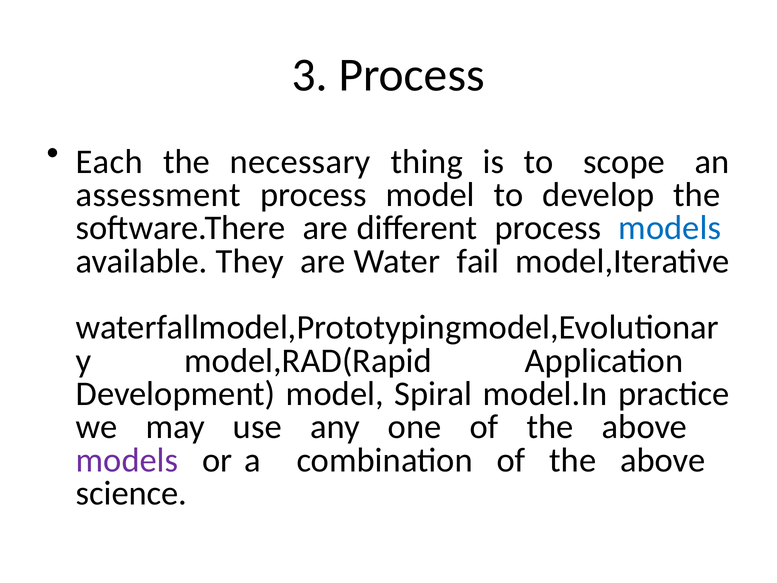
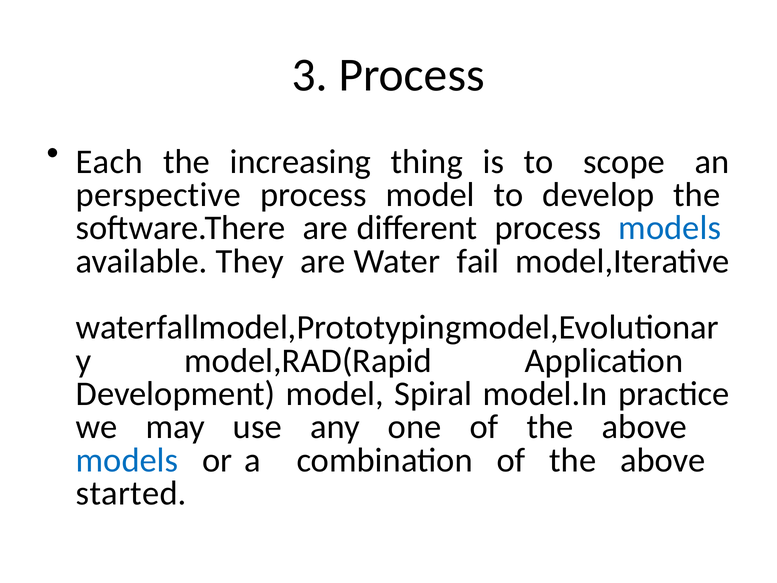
necessary: necessary -> increasing
assessment: assessment -> perspective
models at (127, 460) colour: purple -> blue
science: science -> started
